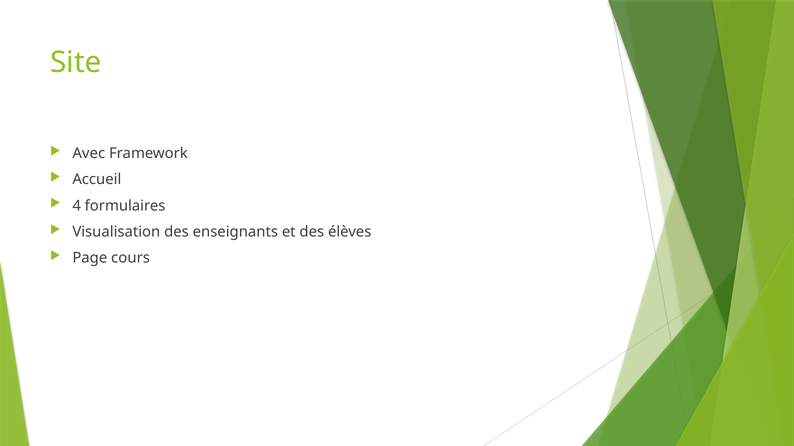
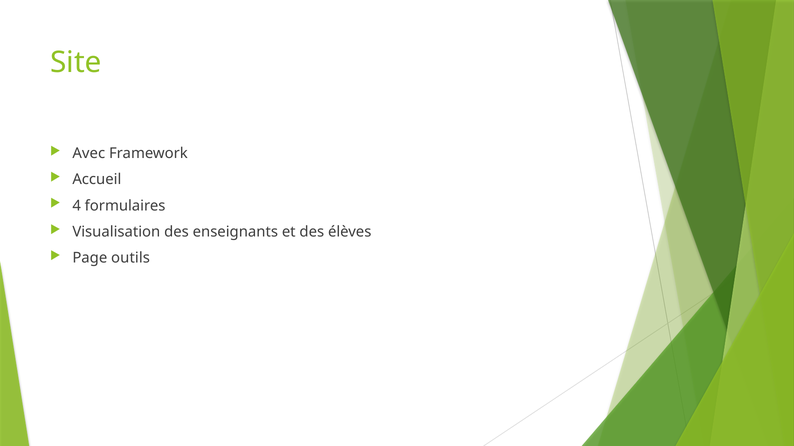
cours: cours -> outils
